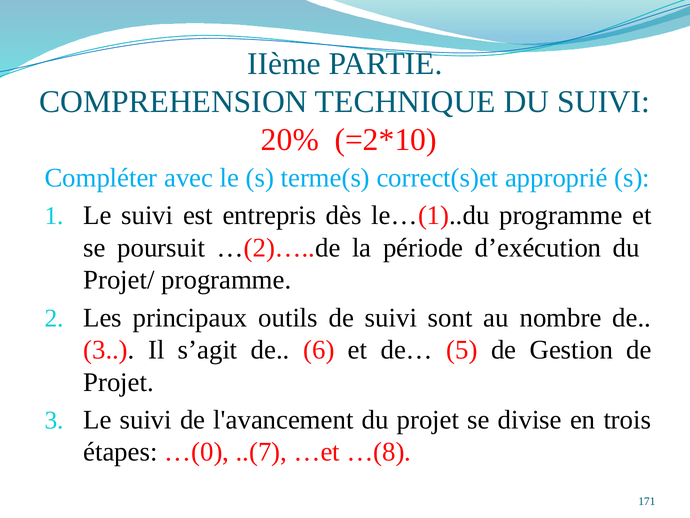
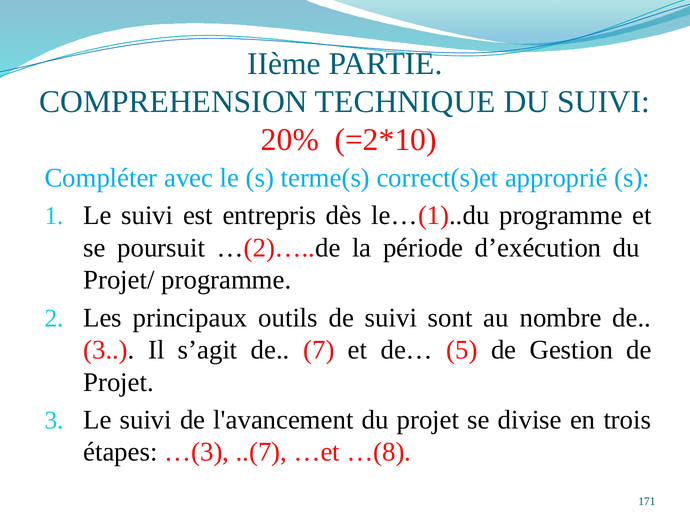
6: 6 -> 7
…(0: …(0 -> …(3
